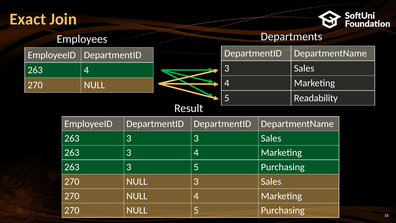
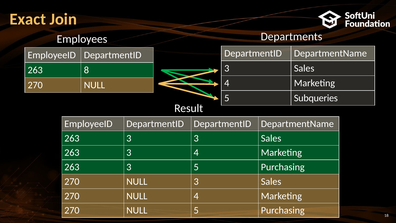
263 4: 4 -> 8
Readability: Readability -> Subqueries
